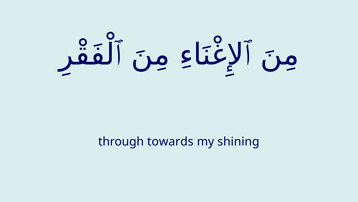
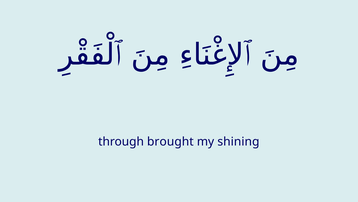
towards: towards -> brought
